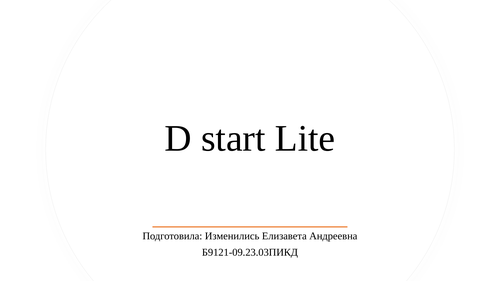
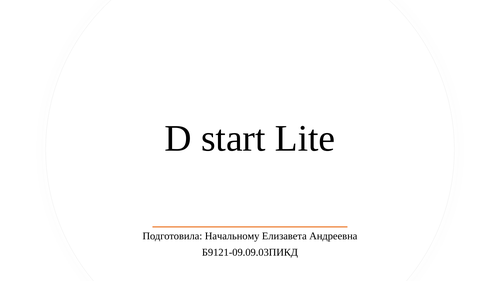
Изменились: Изменились -> Начальному
Б9121-09.23.03ПИКД: Б9121-09.23.03ПИКД -> Б9121-09.09.03ПИКД
